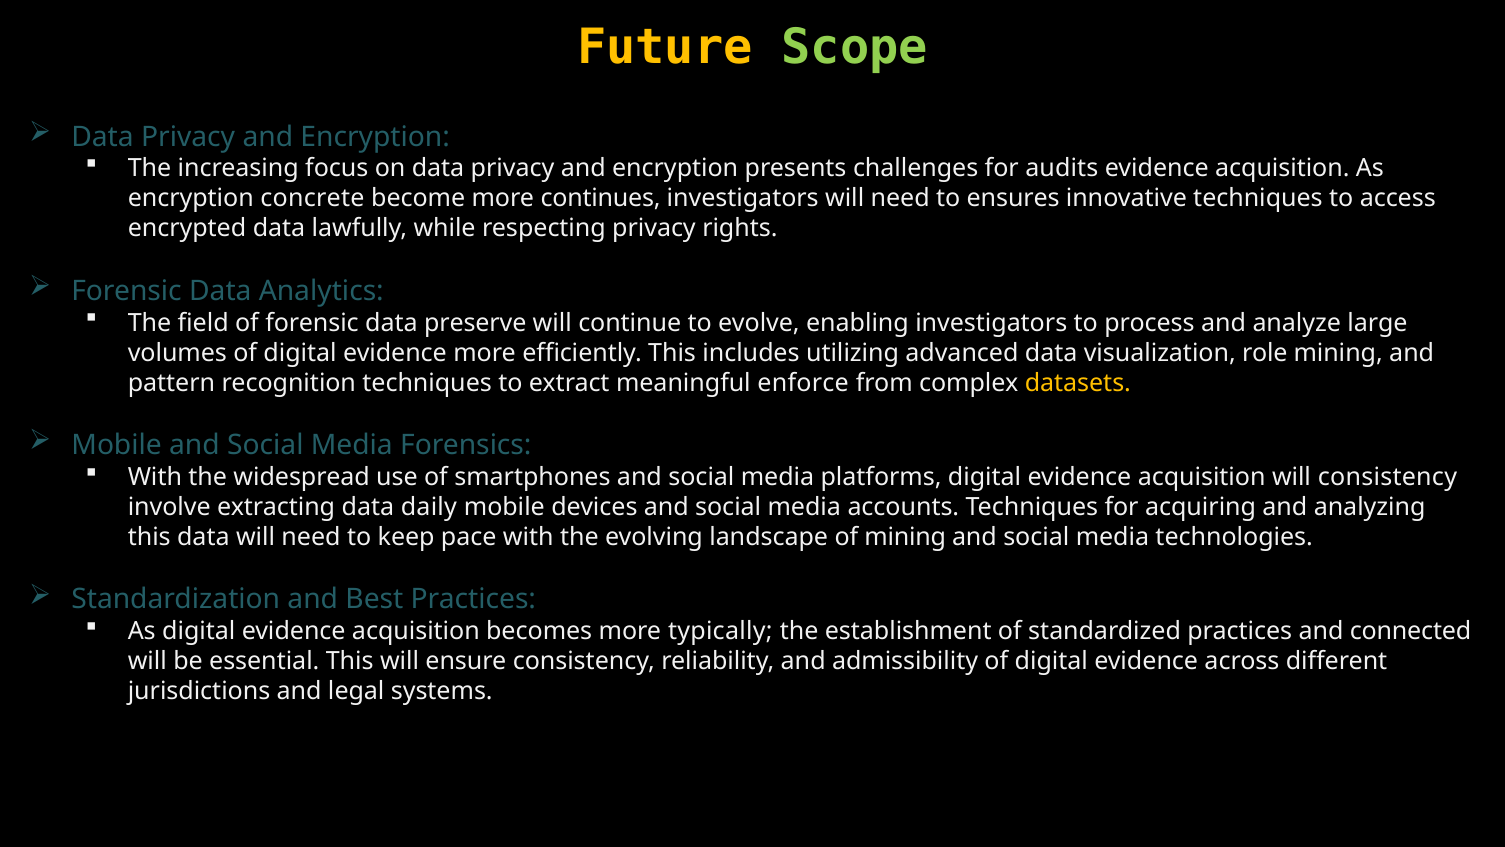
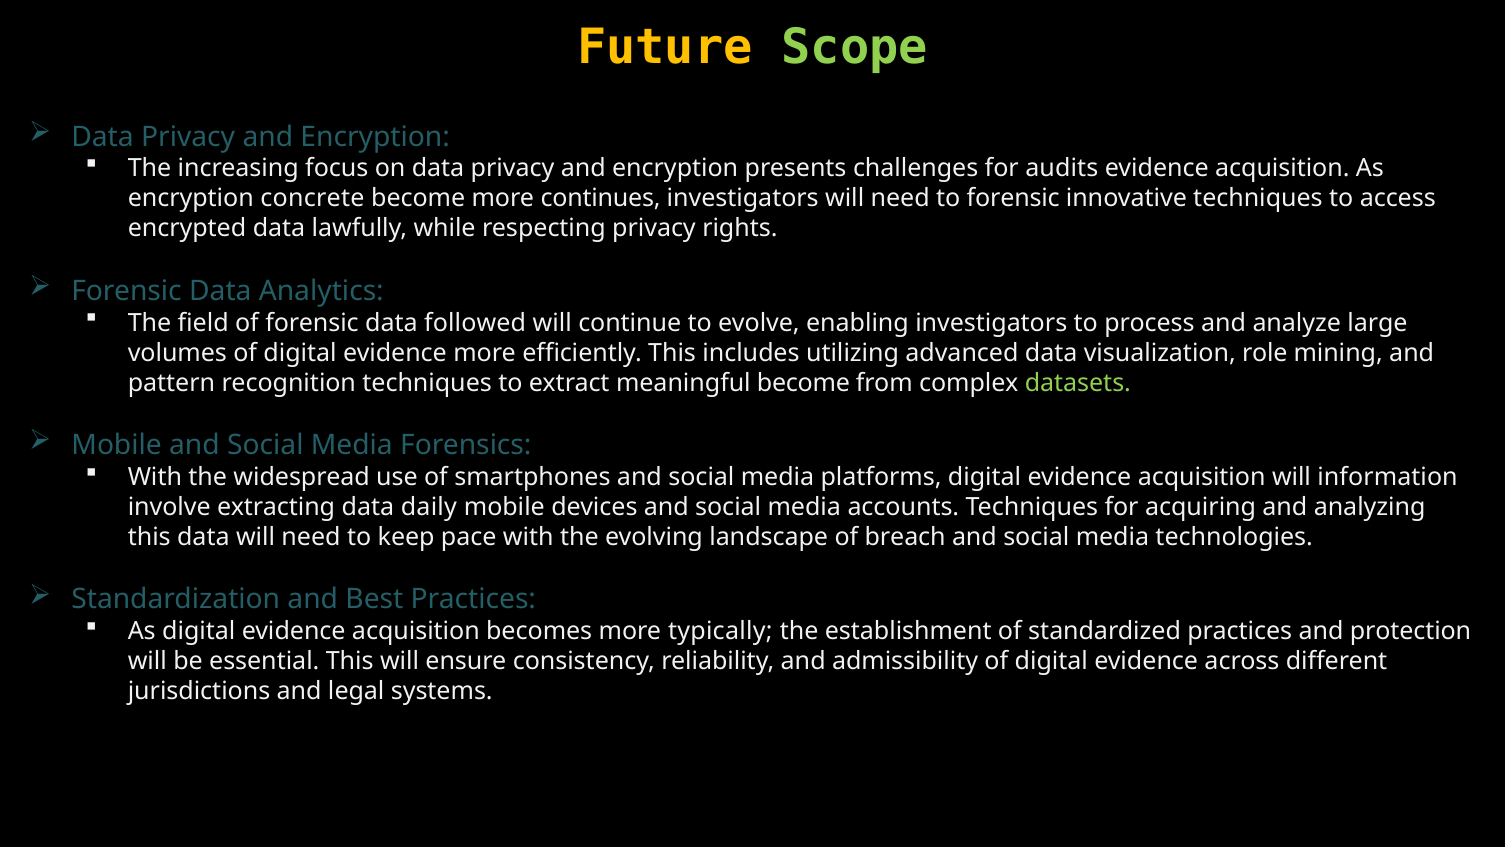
to ensures: ensures -> forensic
preserve: preserve -> followed
meaningful enforce: enforce -> become
datasets colour: yellow -> light green
will consistency: consistency -> information
of mining: mining -> breach
connected: connected -> protection
